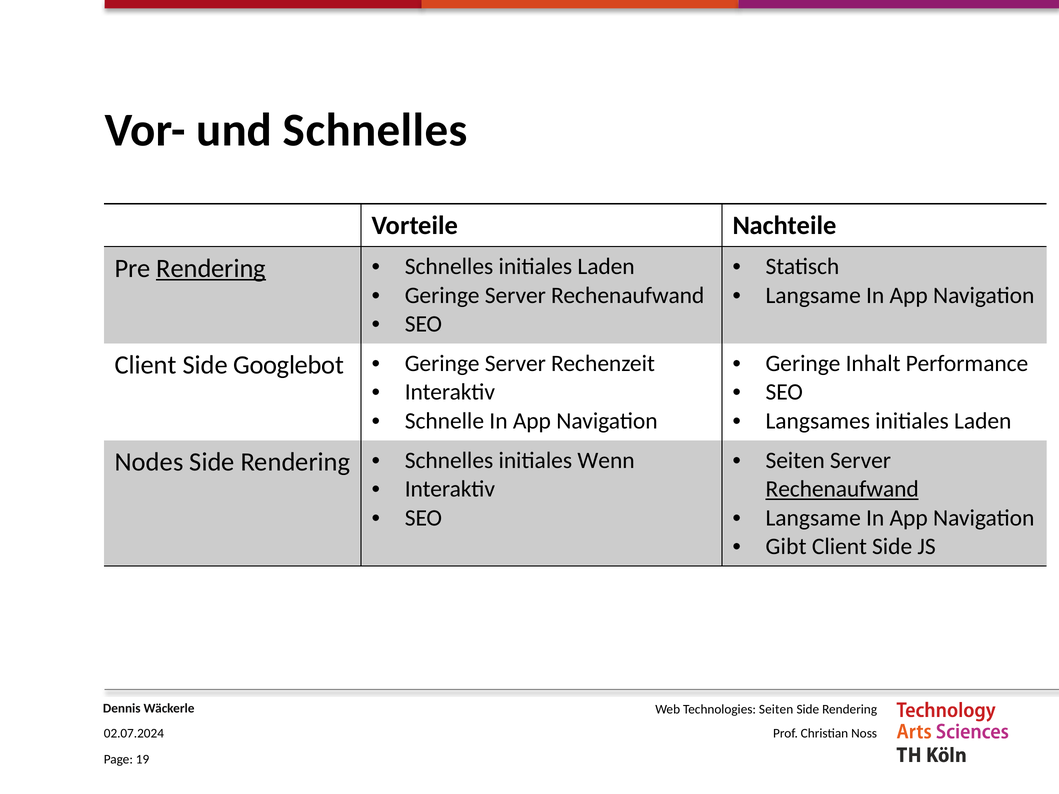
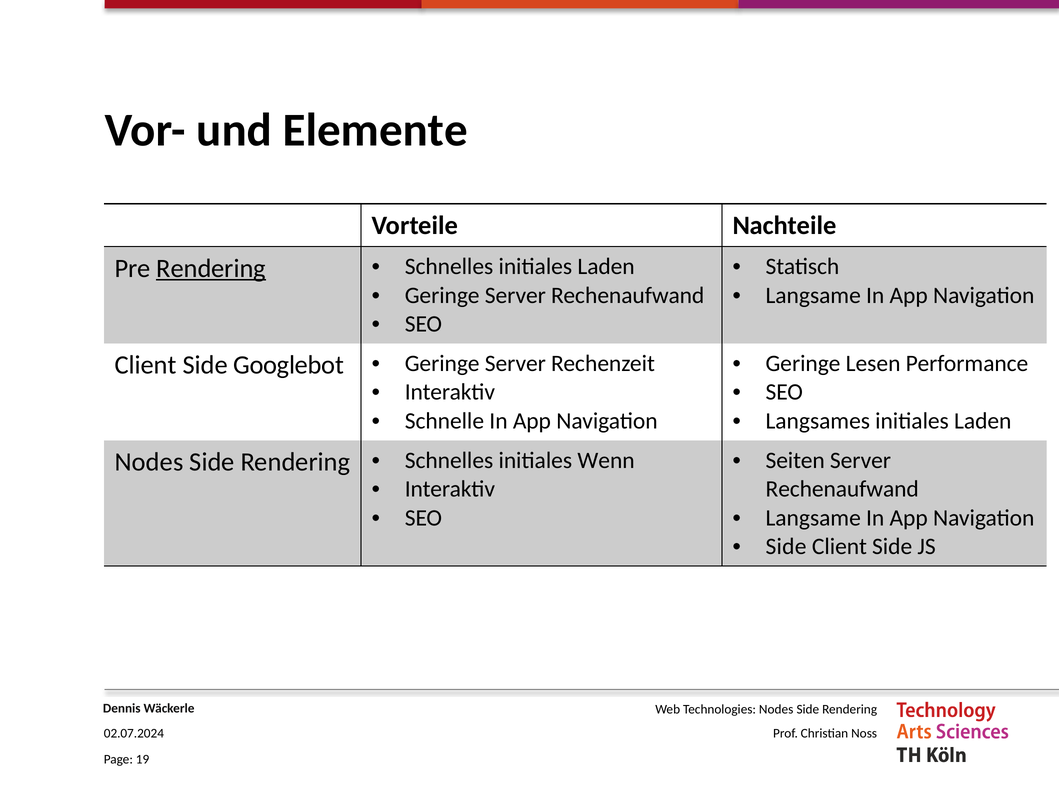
und Schnelles: Schnelles -> Elemente
Inhalt: Inhalt -> Lesen
Rechenaufwand at (842, 489) underline: present -> none
Gibt at (786, 547): Gibt -> Side
Seiten at (776, 710): Seiten -> Nodes
